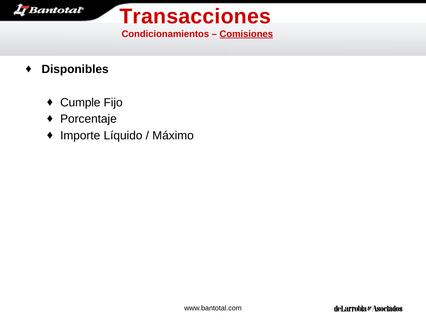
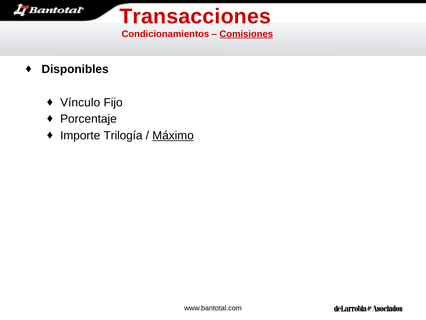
Cumple: Cumple -> Vínculo
Líquido: Líquido -> Trilogía
Máximo underline: none -> present
